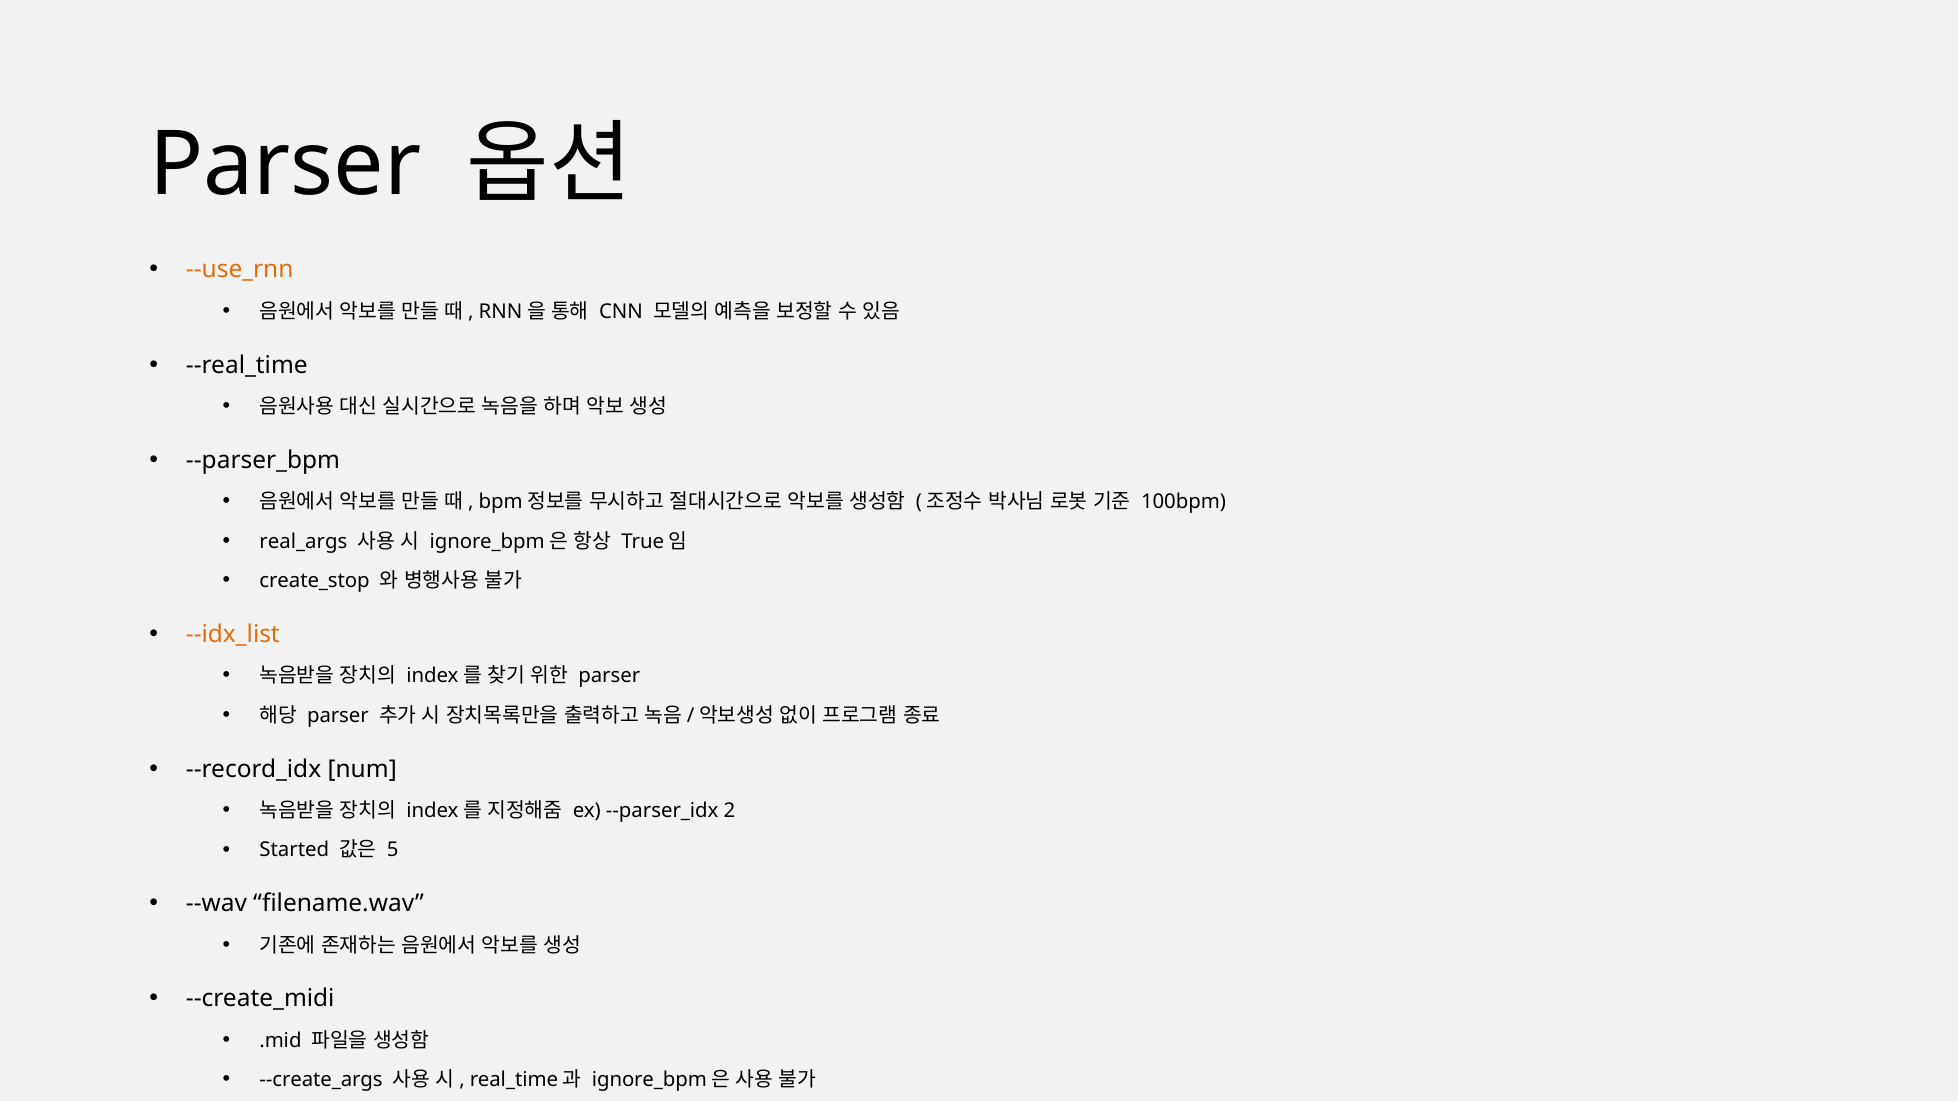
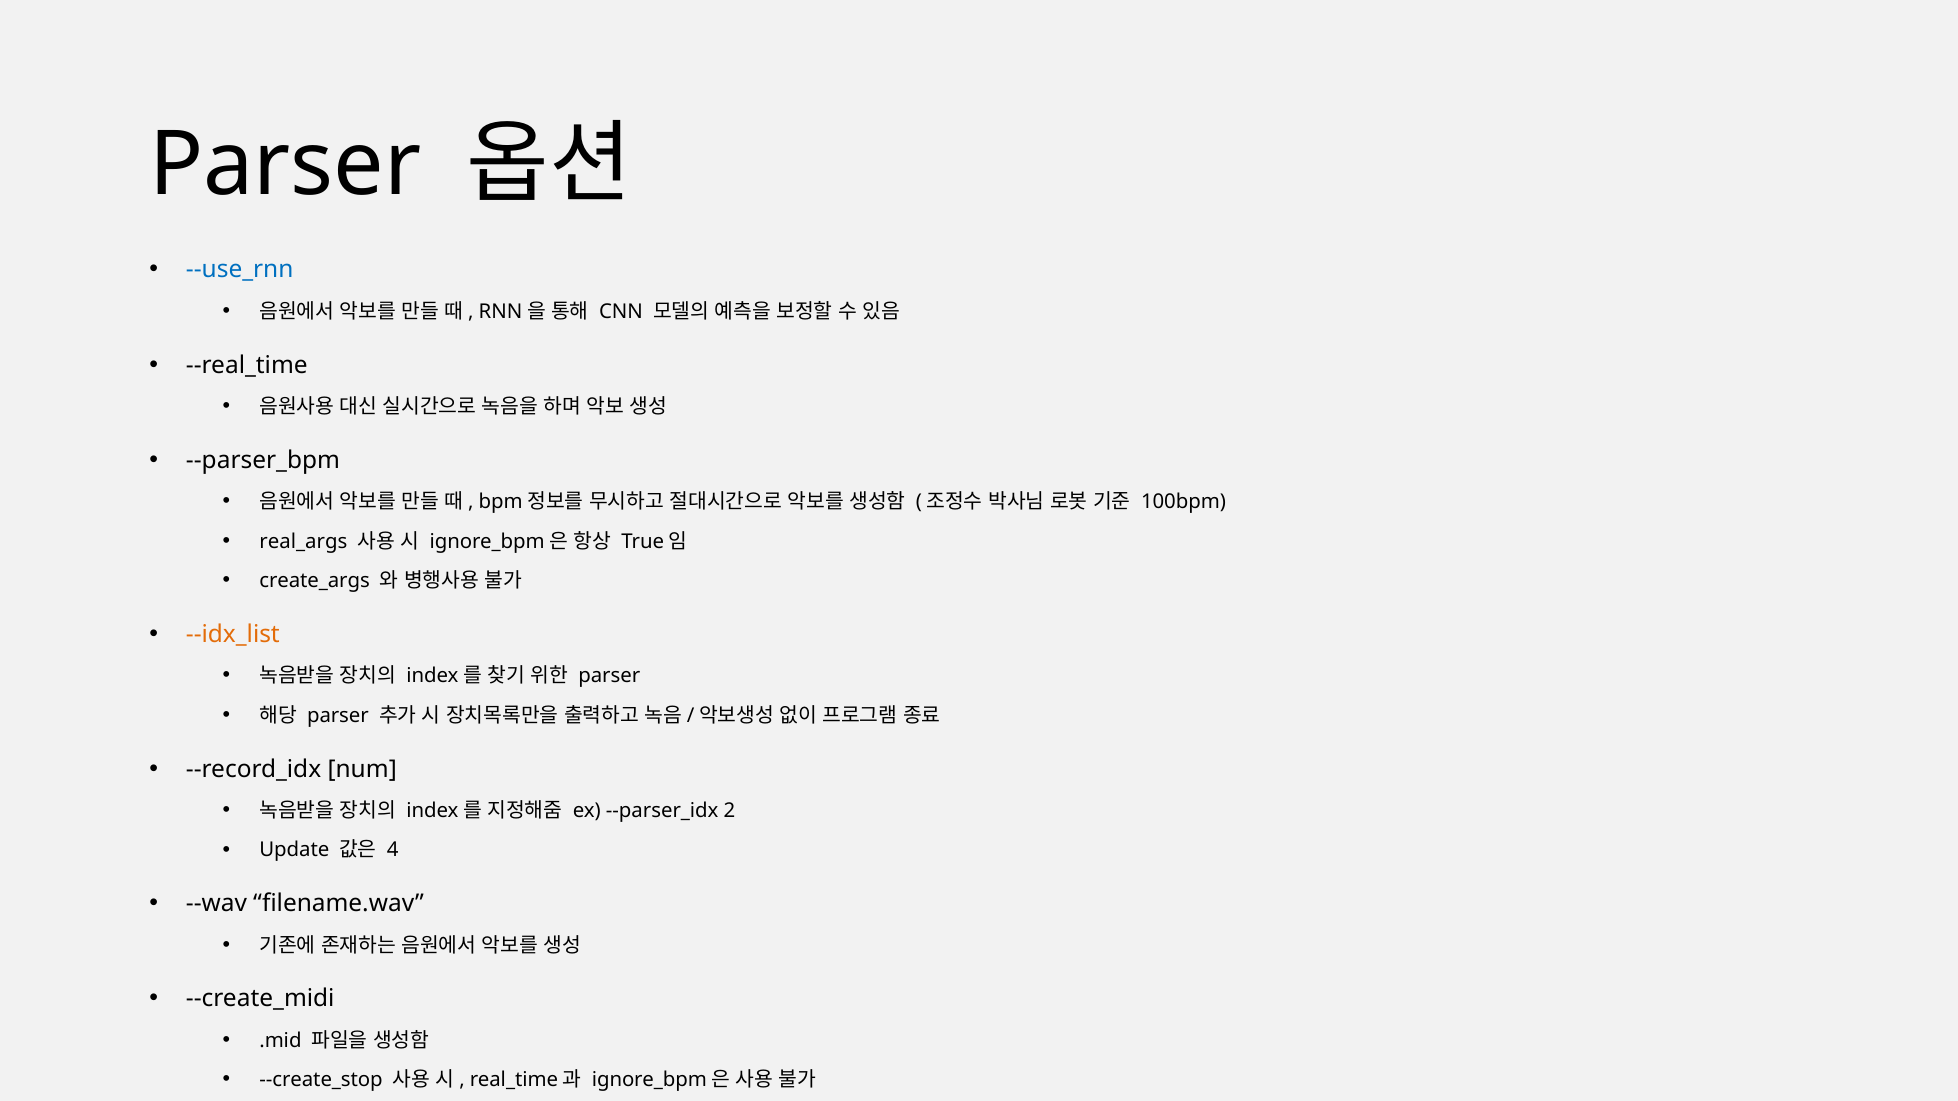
--use_rnn colour: orange -> blue
create_stop: create_stop -> create_args
Started: Started -> Update
5: 5 -> 4
--create_args: --create_args -> --create_stop
